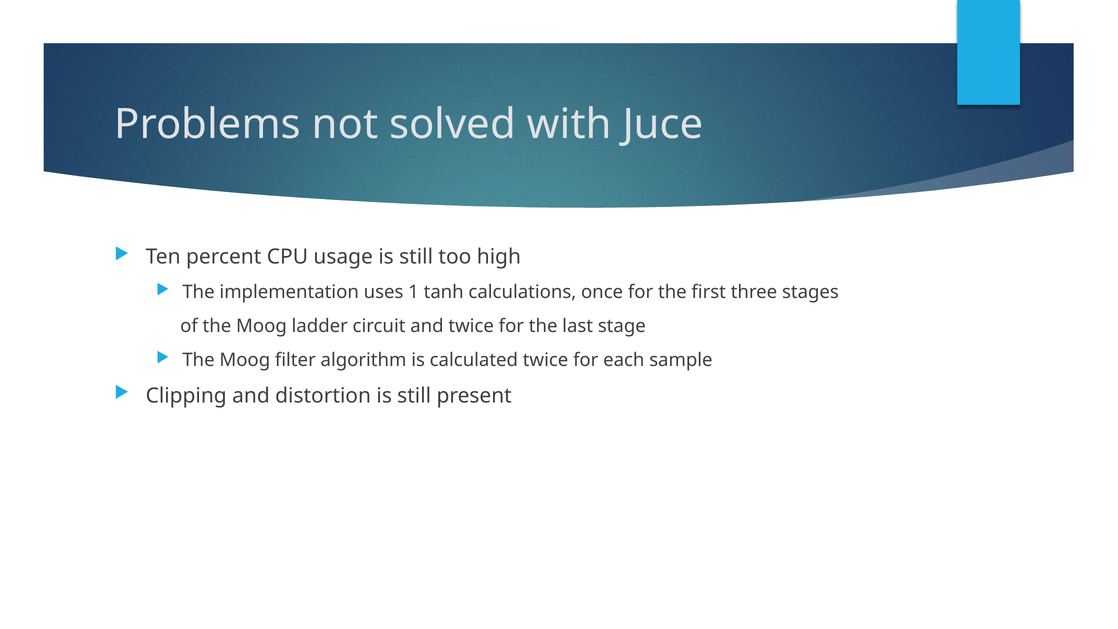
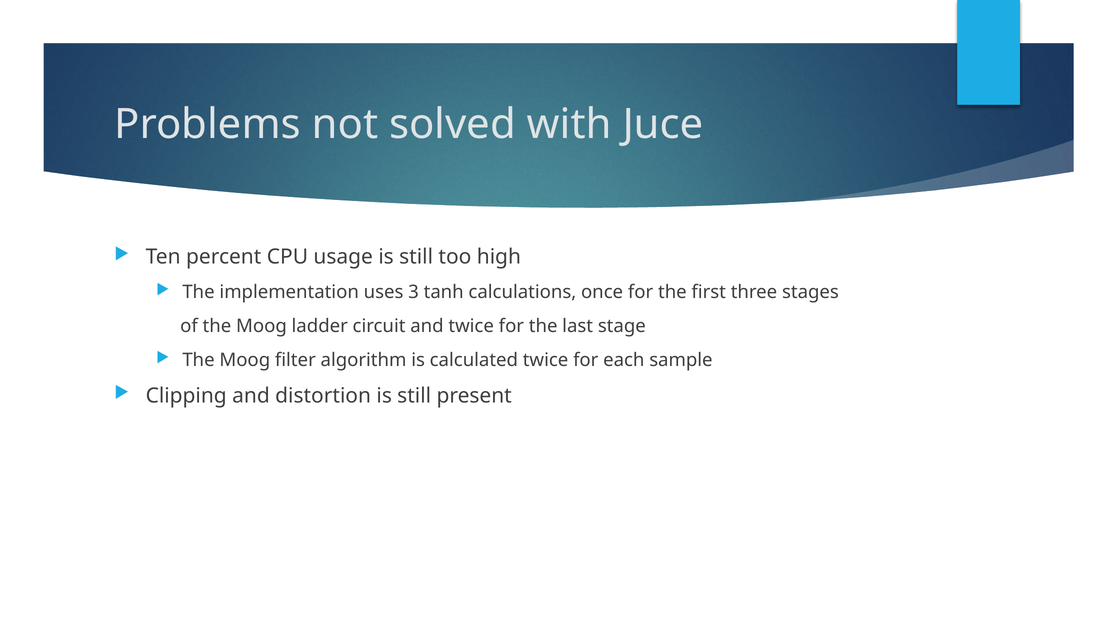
1: 1 -> 3
